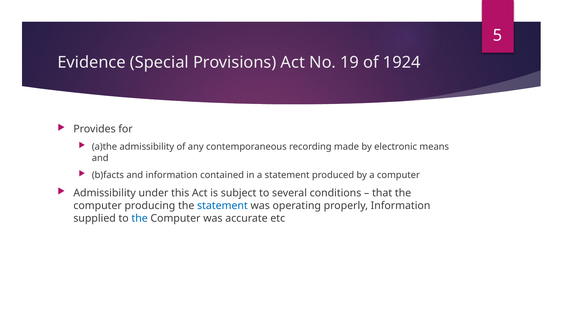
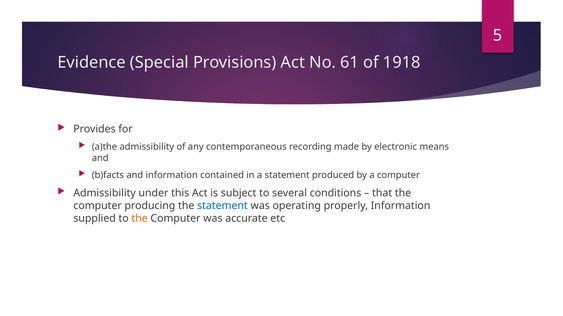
19: 19 -> 61
1924: 1924 -> 1918
the at (140, 219) colour: blue -> orange
